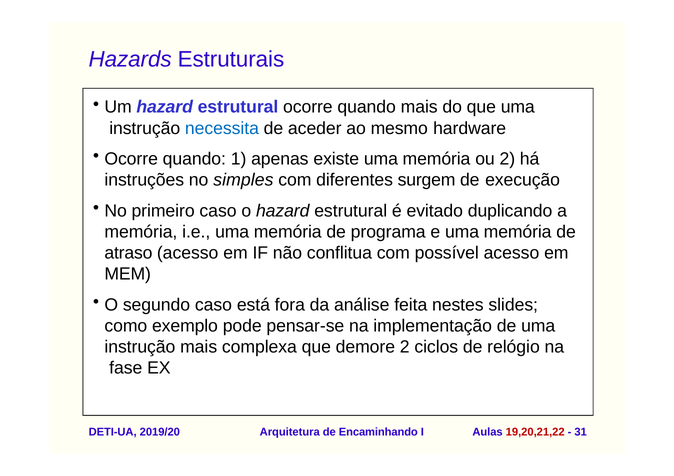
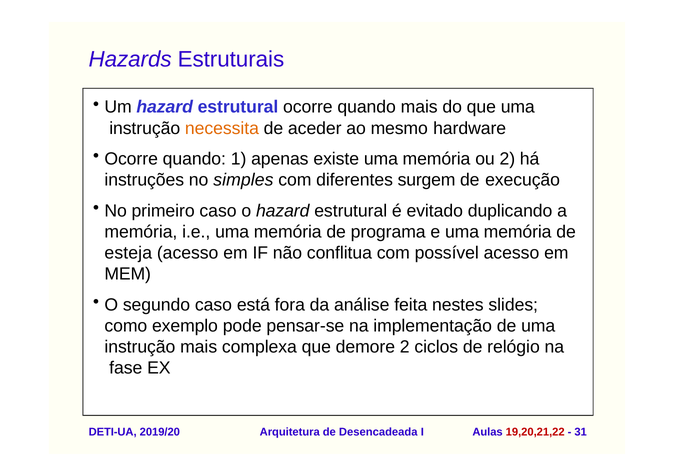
necessita colour: blue -> orange
atraso: atraso -> esteja
Encaminhando: Encaminhando -> Desencadeada
